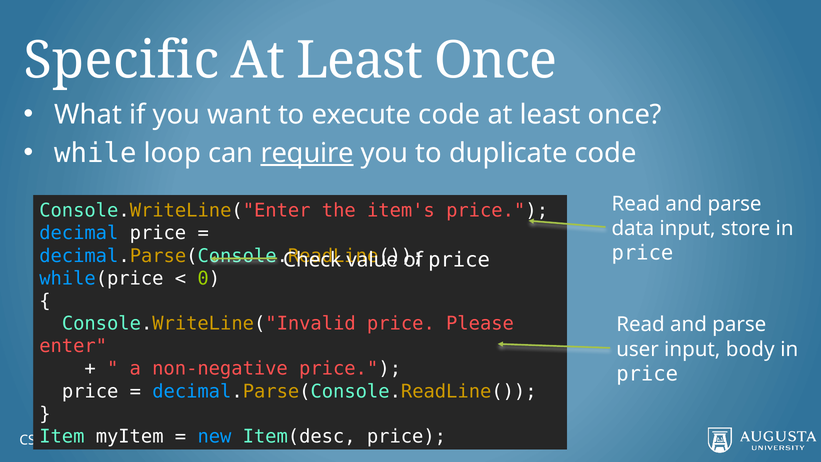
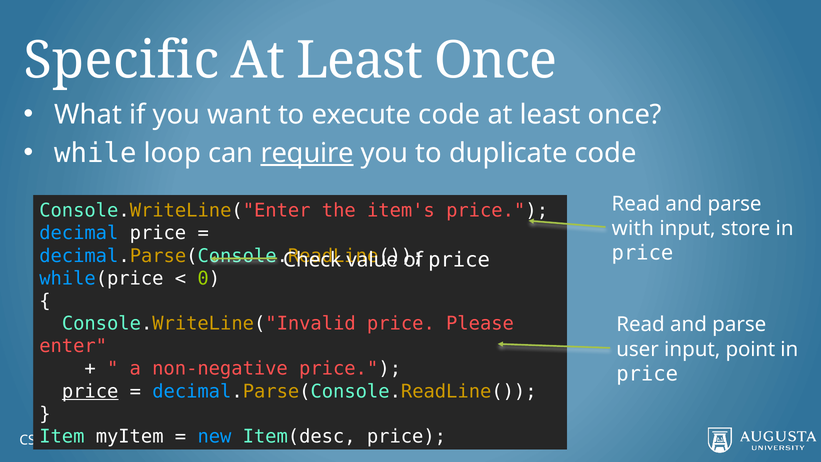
data: data -> with
body: body -> point
price at (90, 391) underline: none -> present
